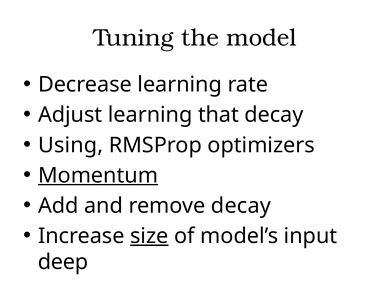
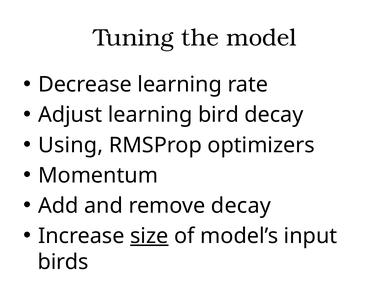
that: that -> bird
Momentum underline: present -> none
deep: deep -> birds
